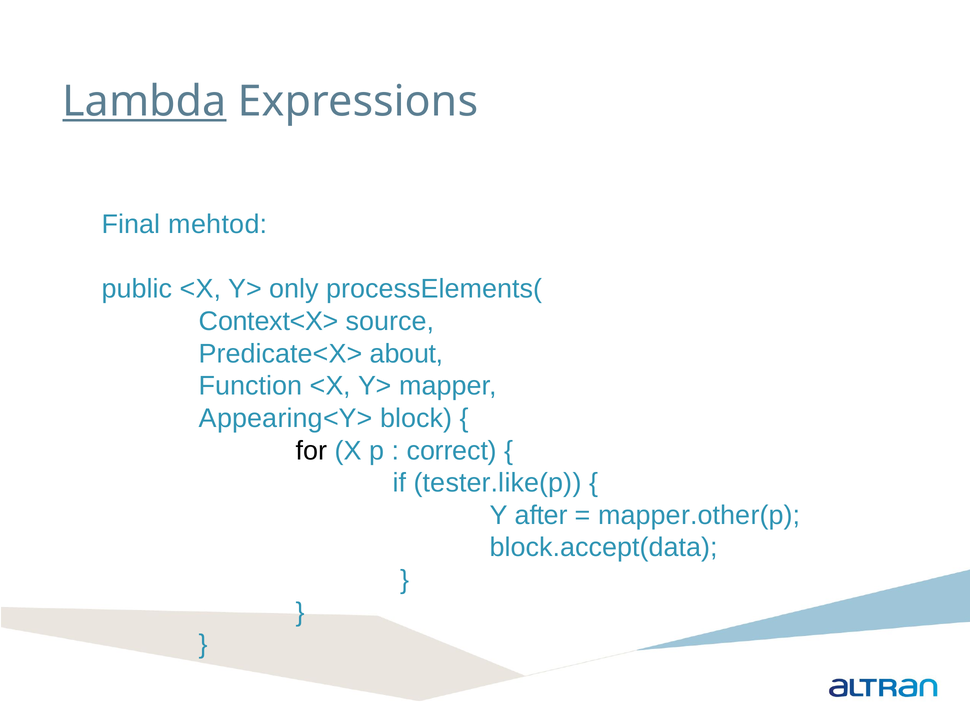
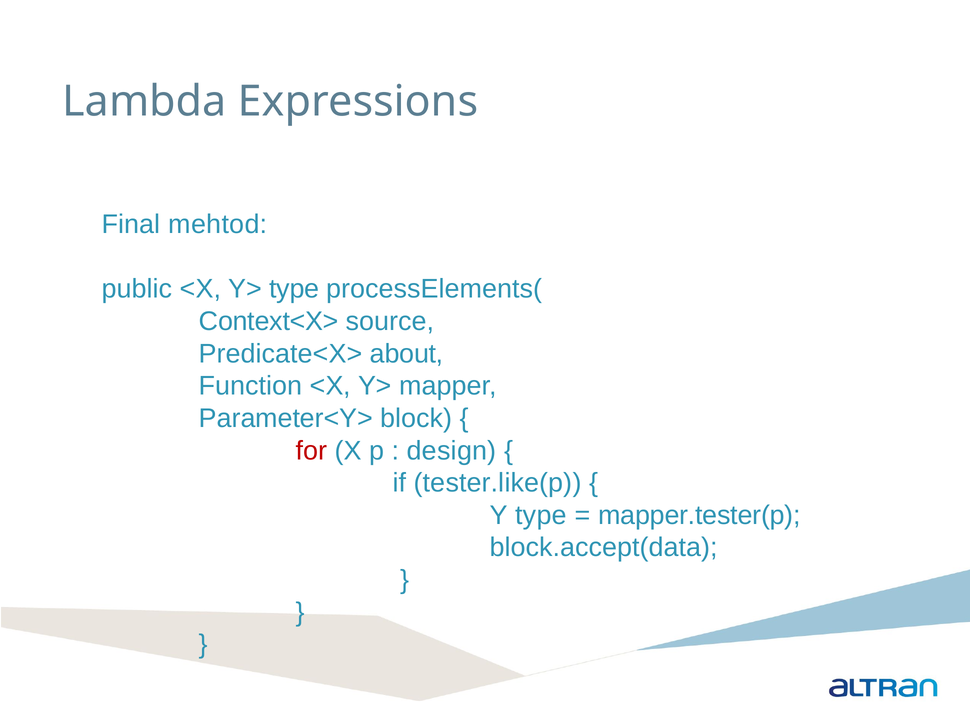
Lambda underline: present -> none
Y> only: only -> type
Appearing<Y>: Appearing<Y> -> Parameter<Y>
for colour: black -> red
correct: correct -> design
Y after: after -> type
mapper.other(p: mapper.other(p -> mapper.tester(p
